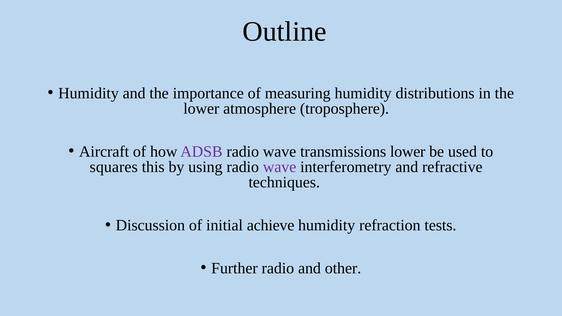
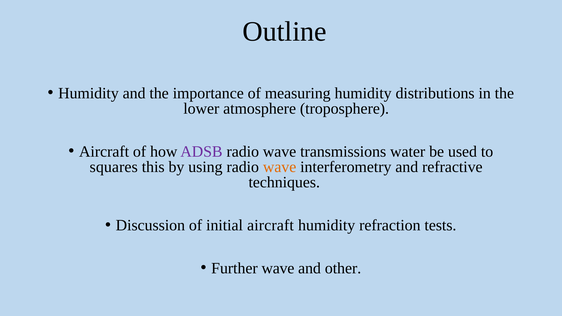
transmissions lower: lower -> water
wave at (280, 167) colour: purple -> orange
initial achieve: achieve -> aircraft
Further radio: radio -> wave
